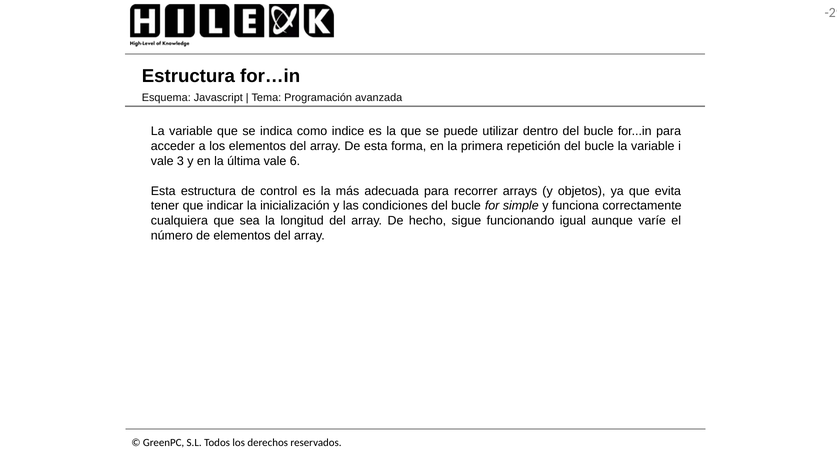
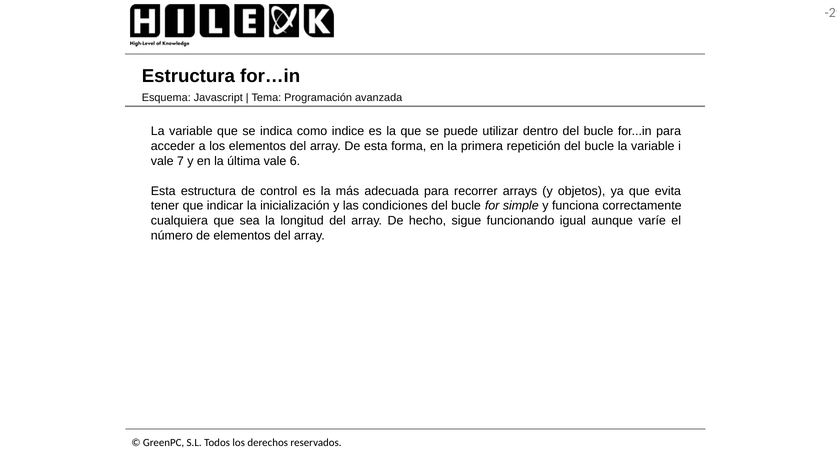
3: 3 -> 7
